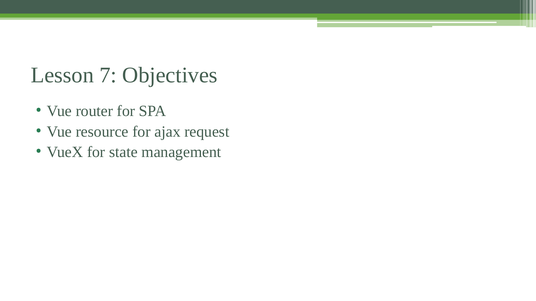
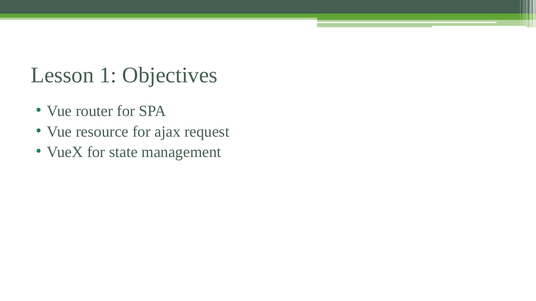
7: 7 -> 1
